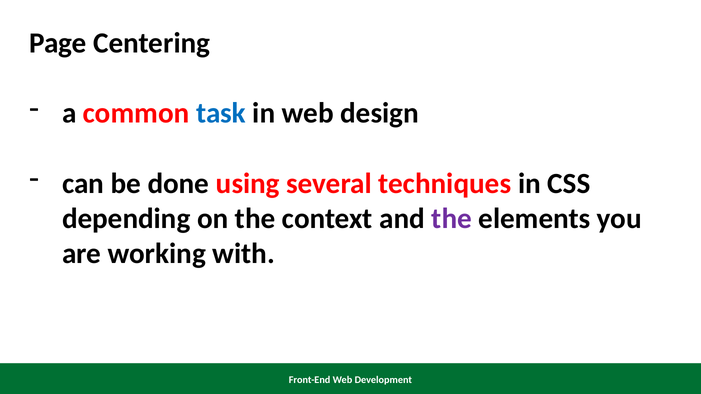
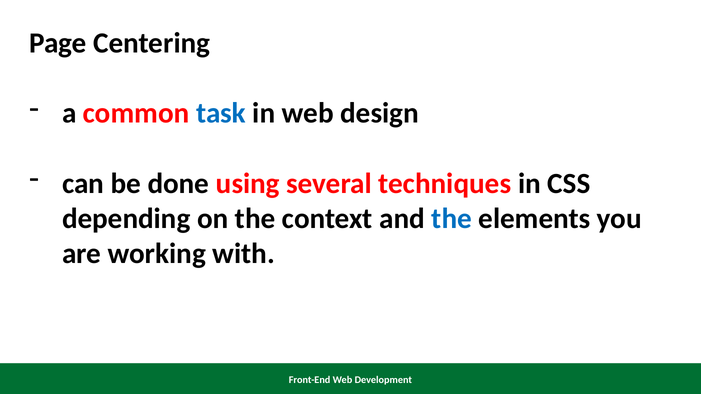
the at (452, 219) colour: purple -> blue
